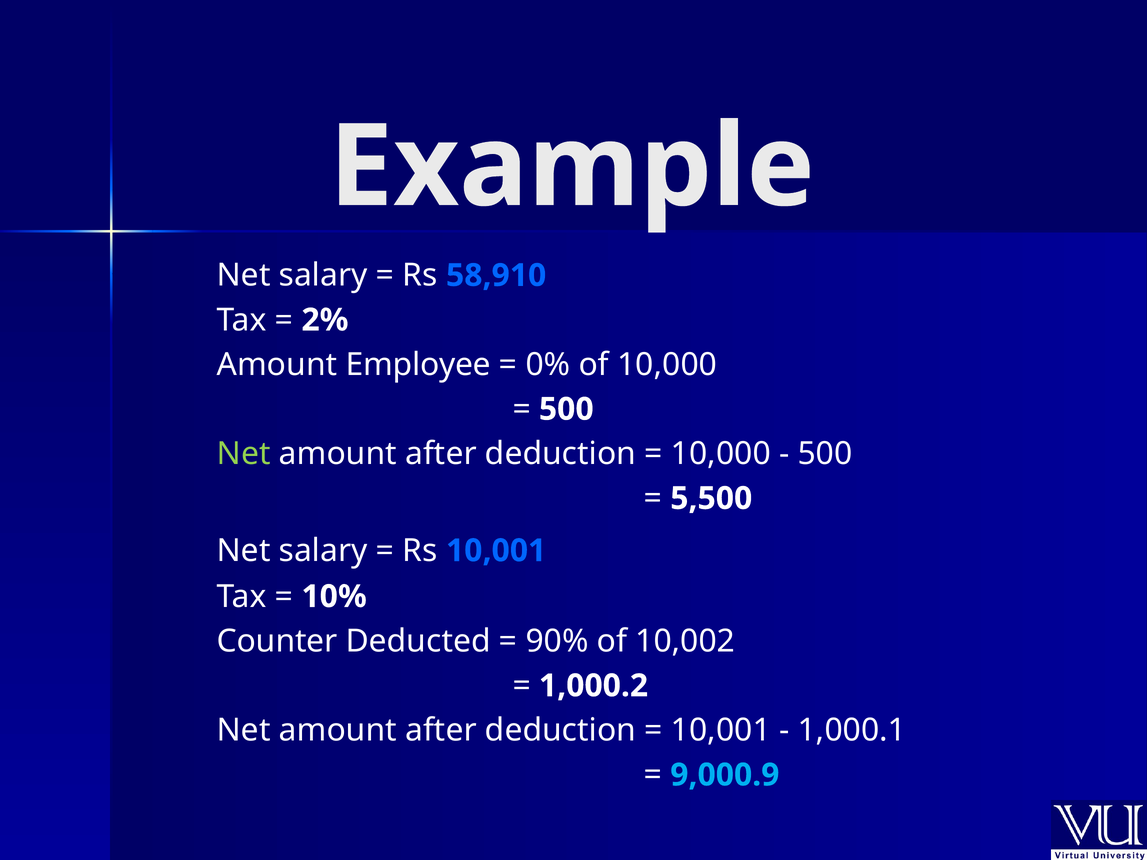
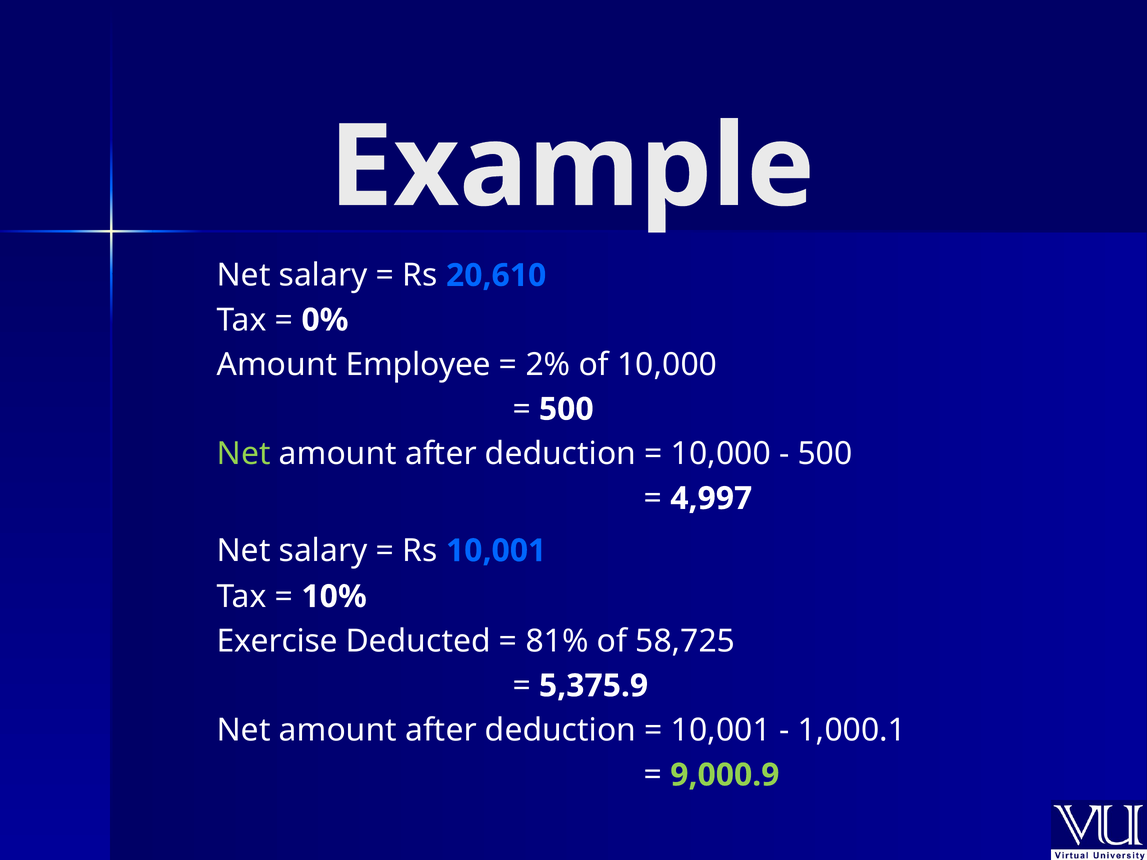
58,910: 58,910 -> 20,610
2%: 2% -> 0%
0%: 0% -> 2%
5,500: 5,500 -> 4,997
Counter: Counter -> Exercise
90%: 90% -> 81%
10,002: 10,002 -> 58,725
1,000.2: 1,000.2 -> 5,375.9
9,000.9 colour: light blue -> light green
